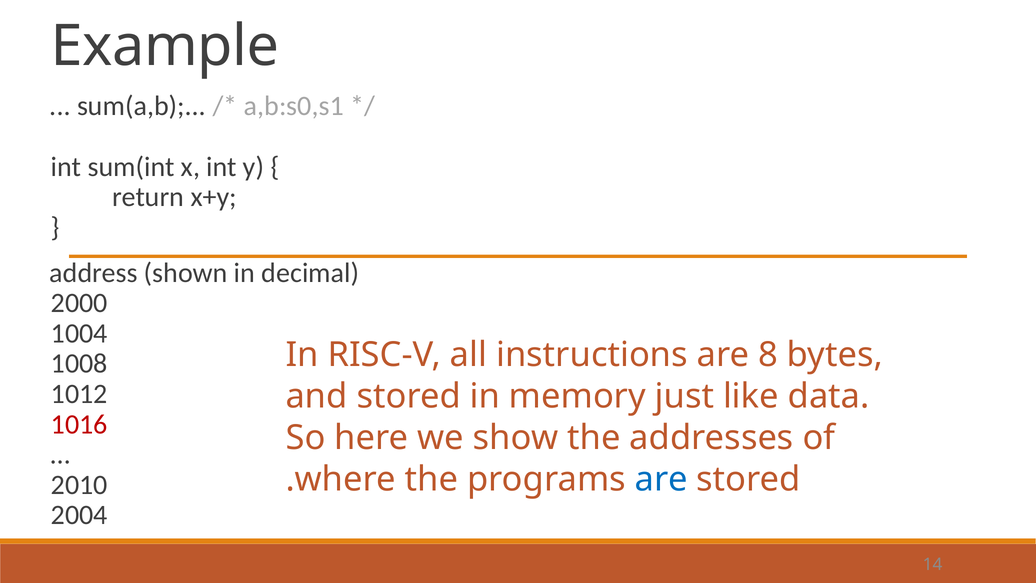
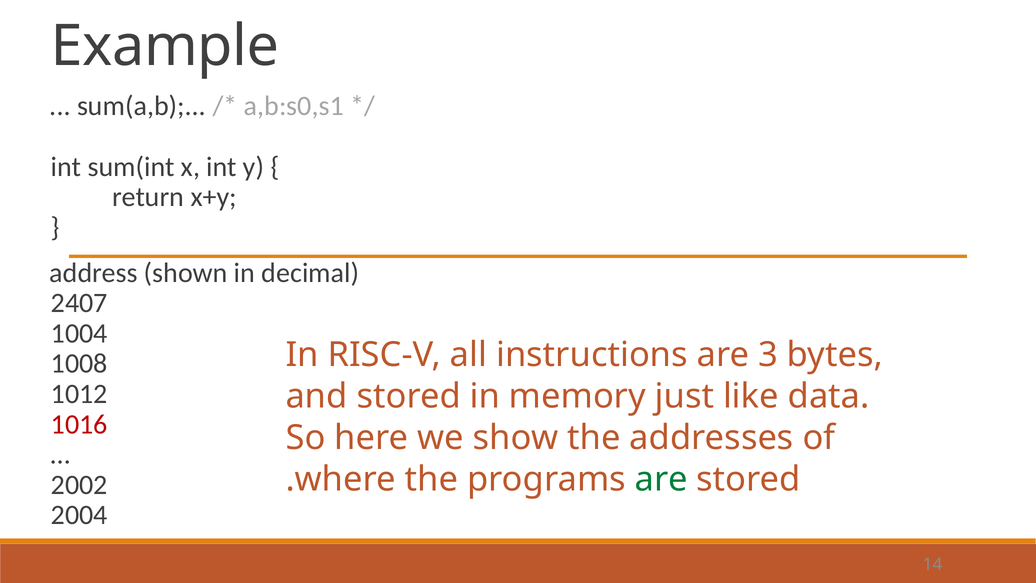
2000: 2000 -> 2407
8: 8 -> 3
are at (661, 479) colour: blue -> green
2010: 2010 -> 2002
